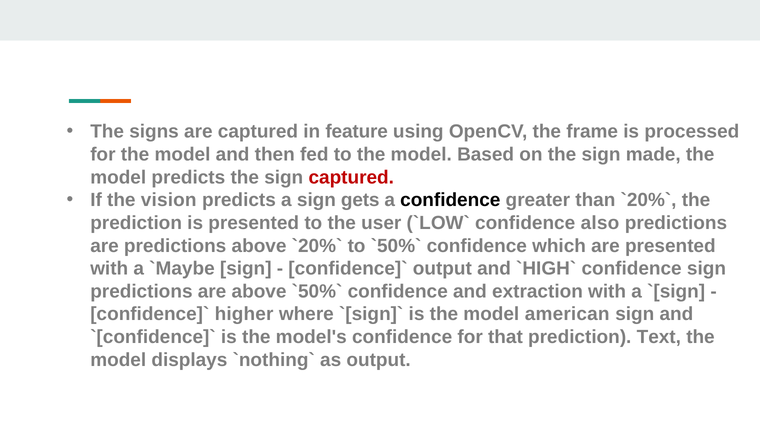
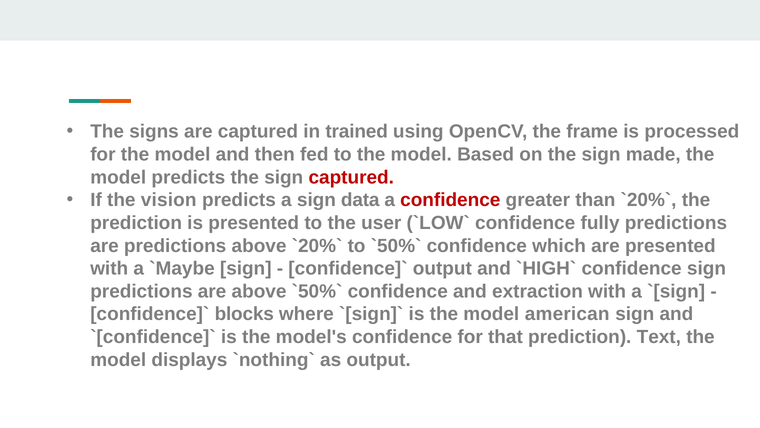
feature: feature -> trained
gets: gets -> data
confidence at (450, 200) colour: black -> red
also: also -> fully
higher: higher -> blocks
